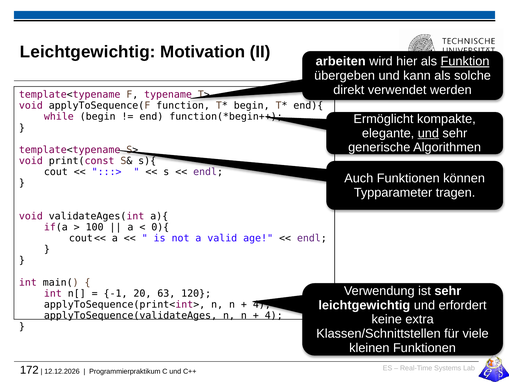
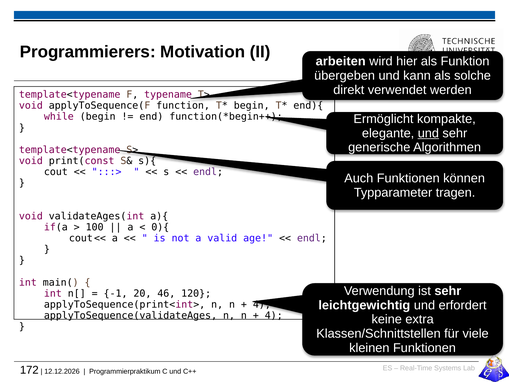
Leichtgewichtig at (88, 52): Leichtgewichtig -> Programmierers
Funktion underline: present -> none
63: 63 -> 46
